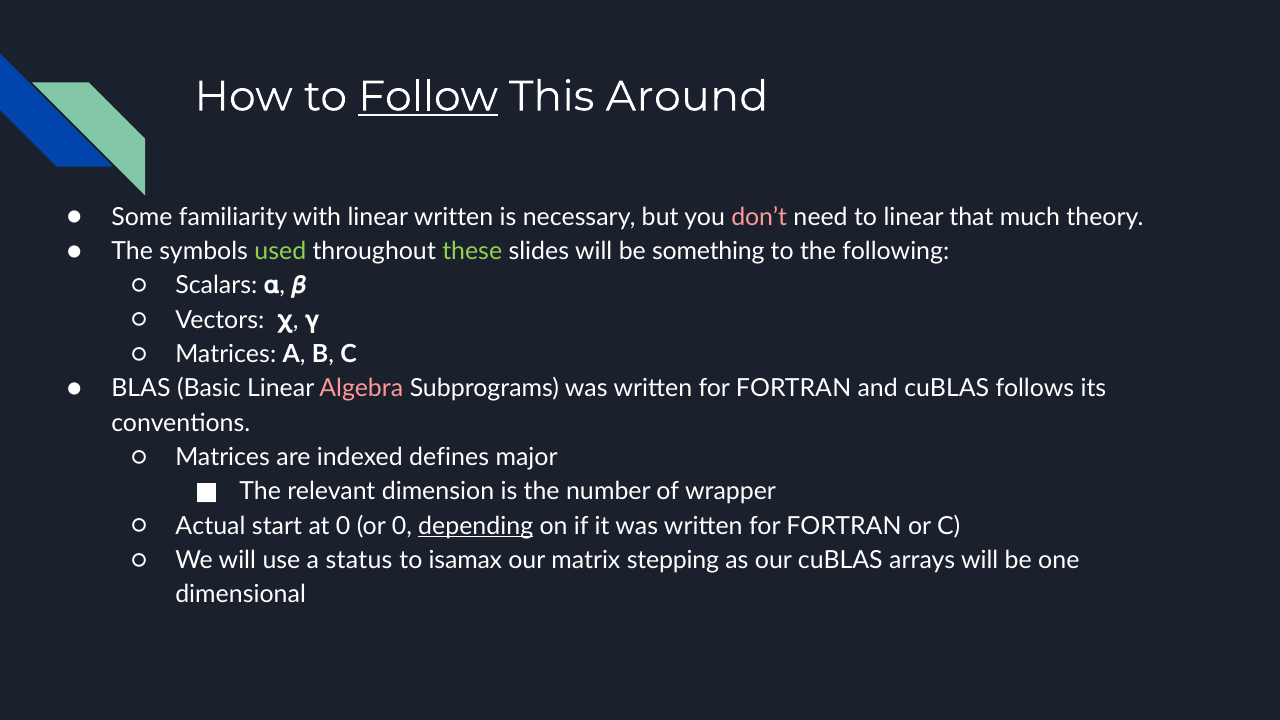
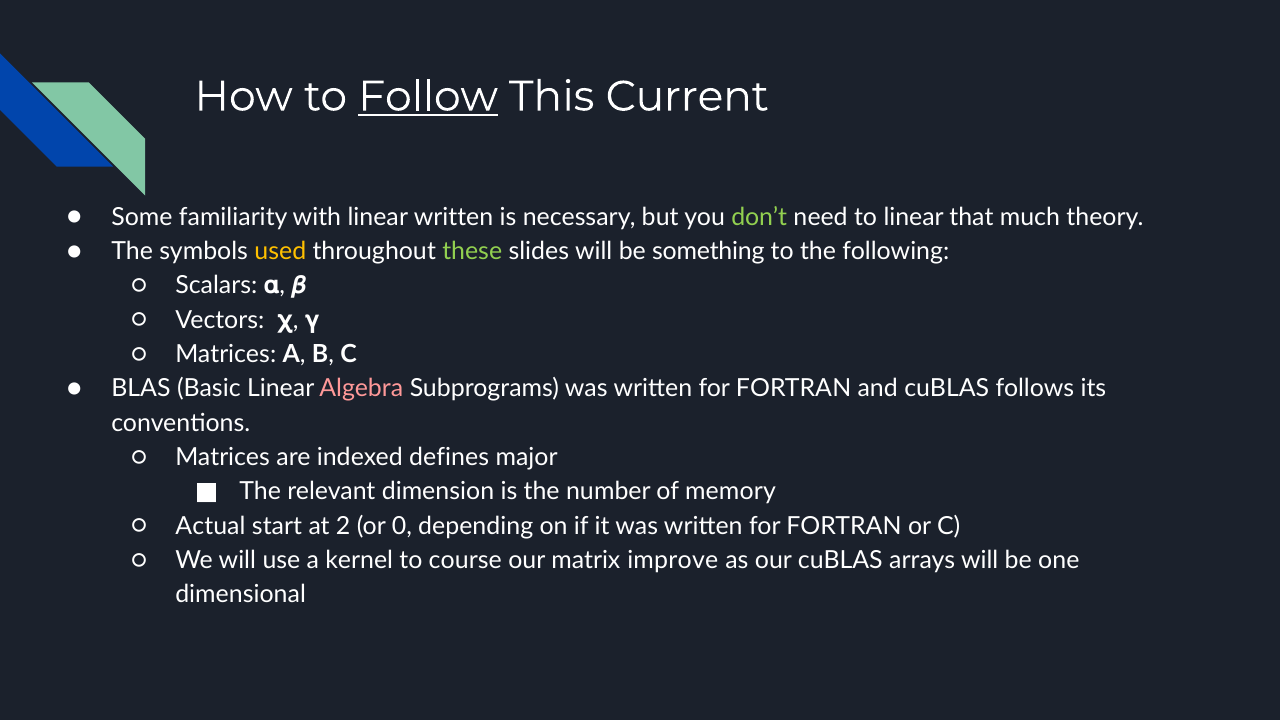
Around: Around -> Current
don’t colour: pink -> light green
used colour: light green -> yellow
wrapper: wrapper -> memory
at 0: 0 -> 2
depending underline: present -> none
status: status -> kernel
isamax: isamax -> course
stepping: stepping -> improve
